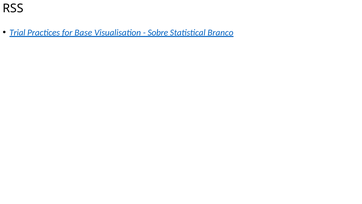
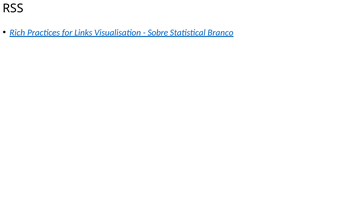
Trial: Trial -> Rich
Base: Base -> Links
